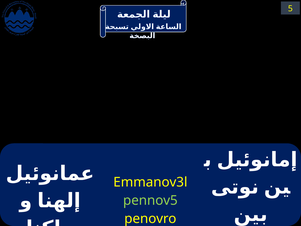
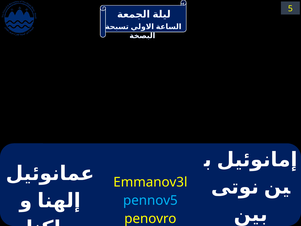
pennov5 colour: light green -> light blue
